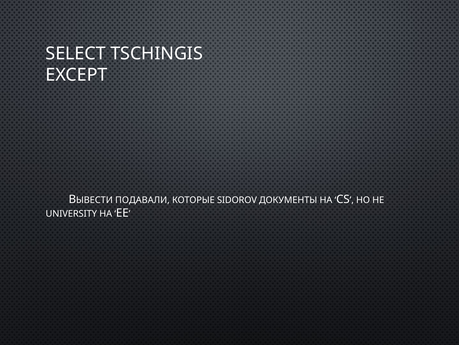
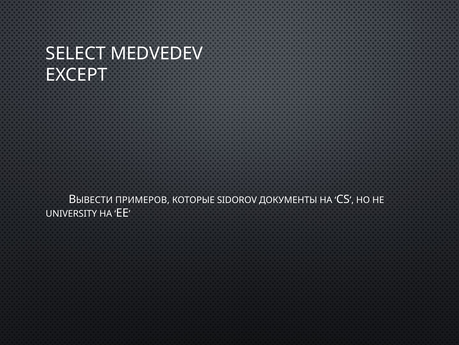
TSCHINGIS: TSCHINGIS -> MEDVEDEV
ПОДАВАЛИ: ПОДАВАЛИ -> ПРИМЕРОВ
